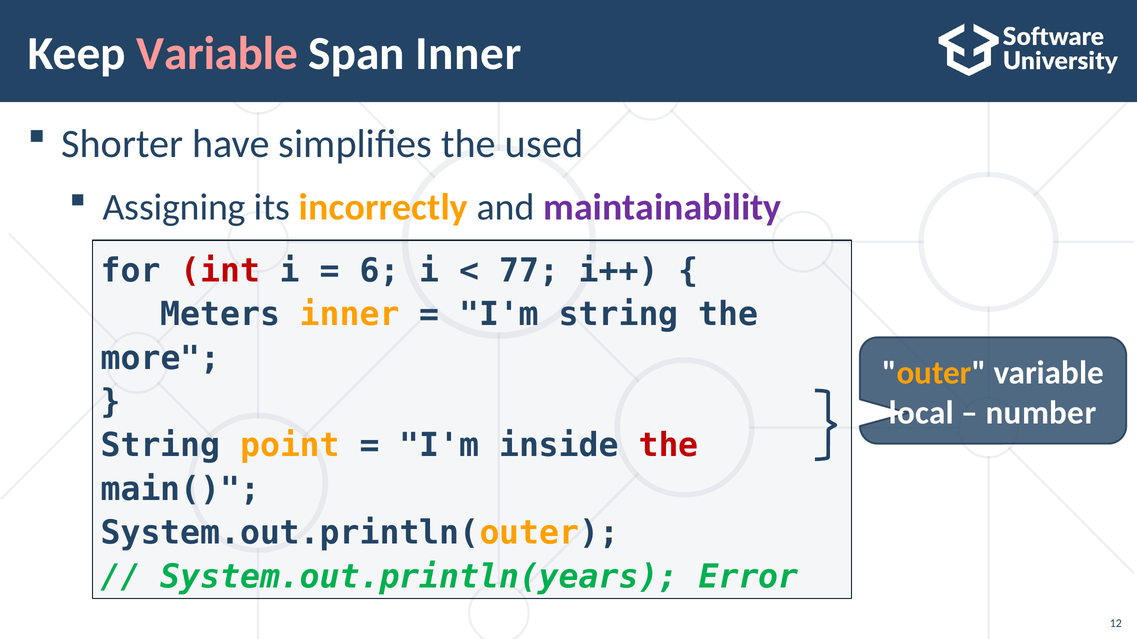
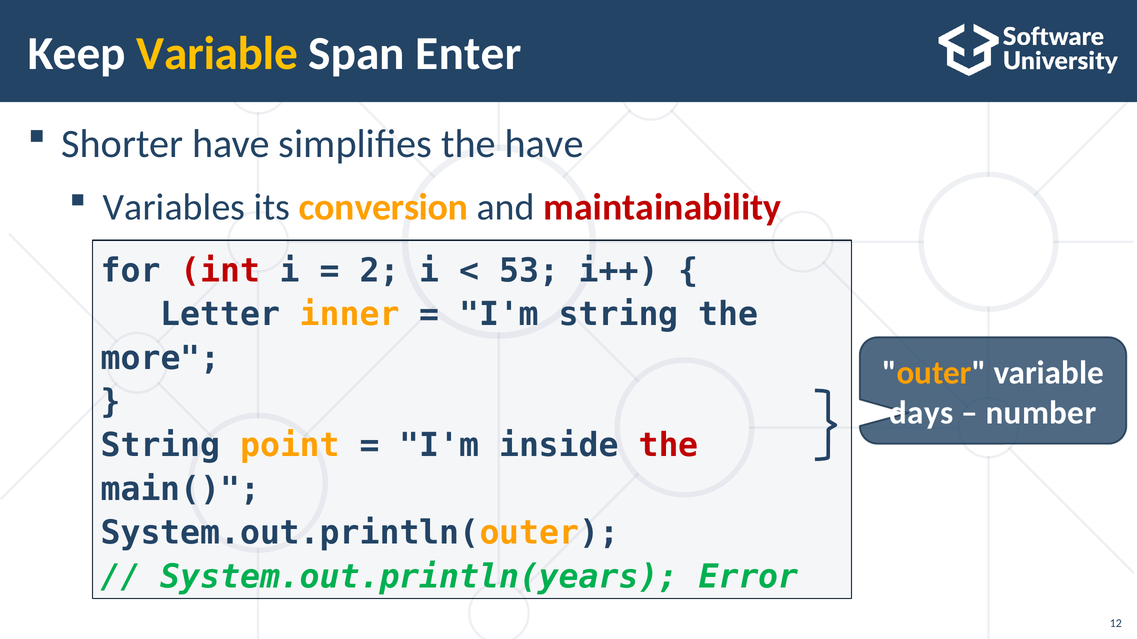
Variable at (217, 54) colour: pink -> yellow
Span Inner: Inner -> Enter
the used: used -> have
Assigning: Assigning -> Variables
incorrectly: incorrectly -> conversion
maintainability colour: purple -> red
6: 6 -> 2
77: 77 -> 53
Meters: Meters -> Letter
local: local -> days
